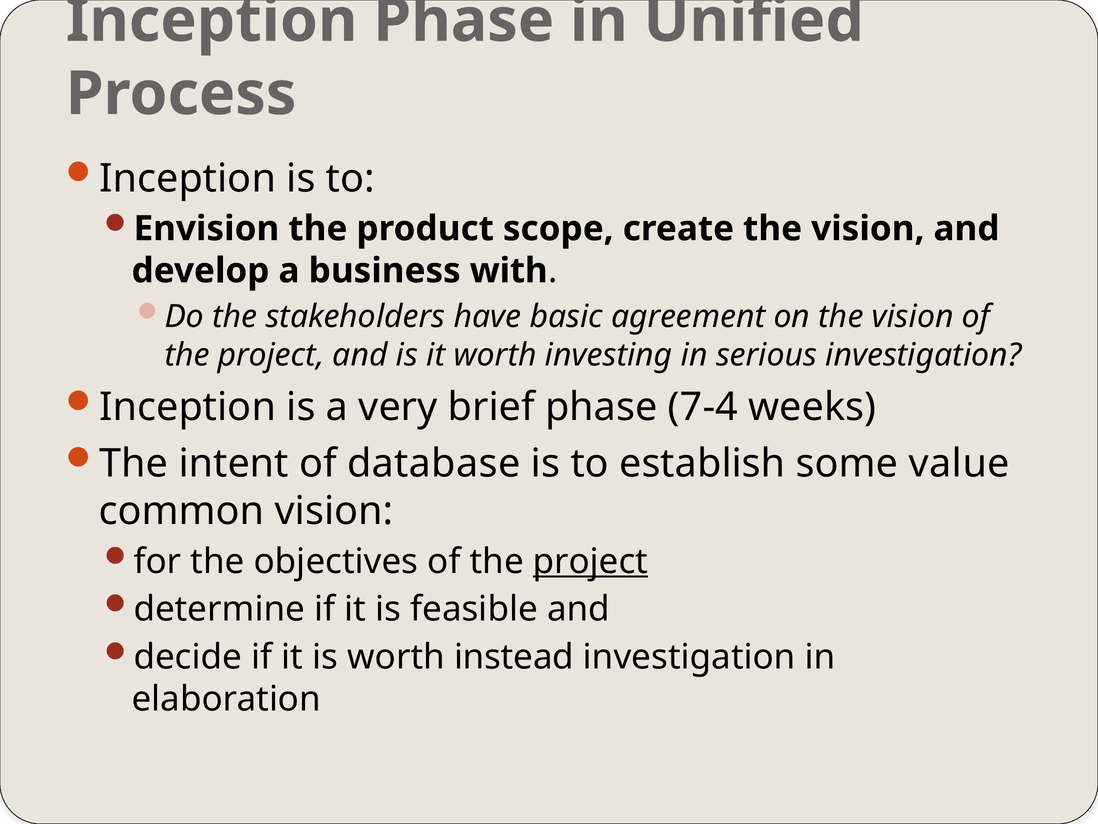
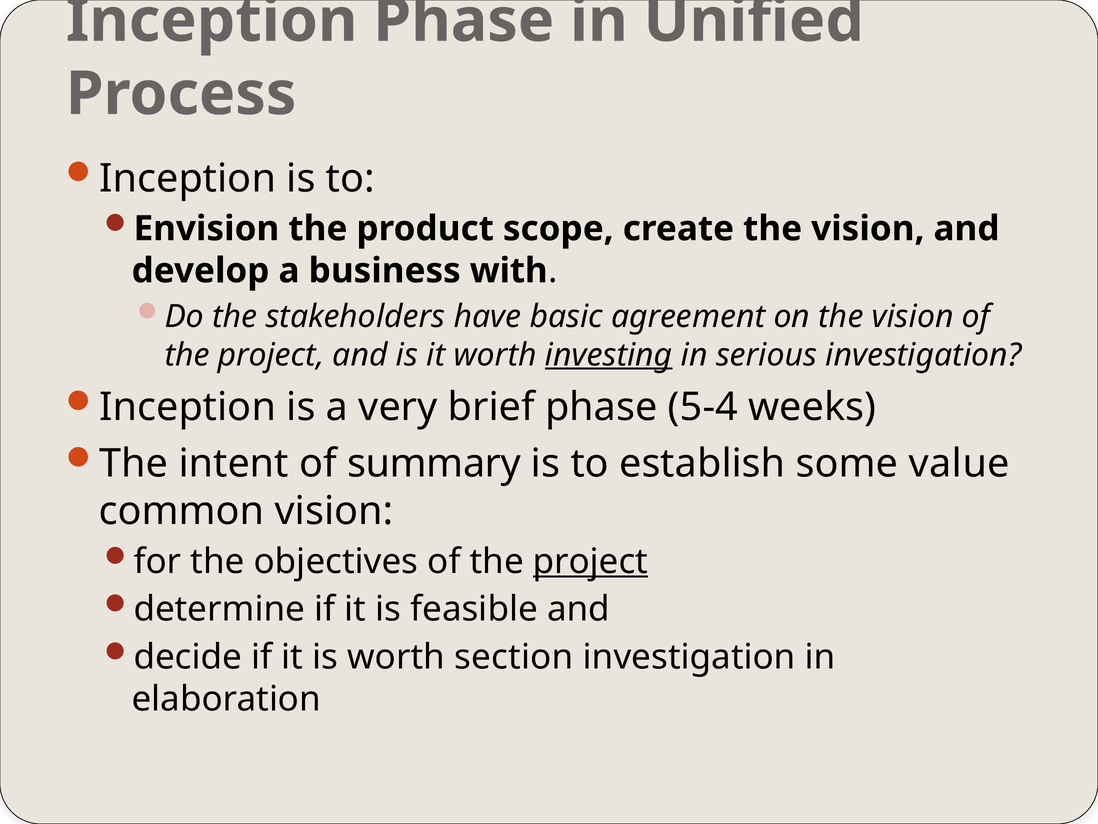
investing underline: none -> present
7-4: 7-4 -> 5-4
database: database -> summary
instead: instead -> section
